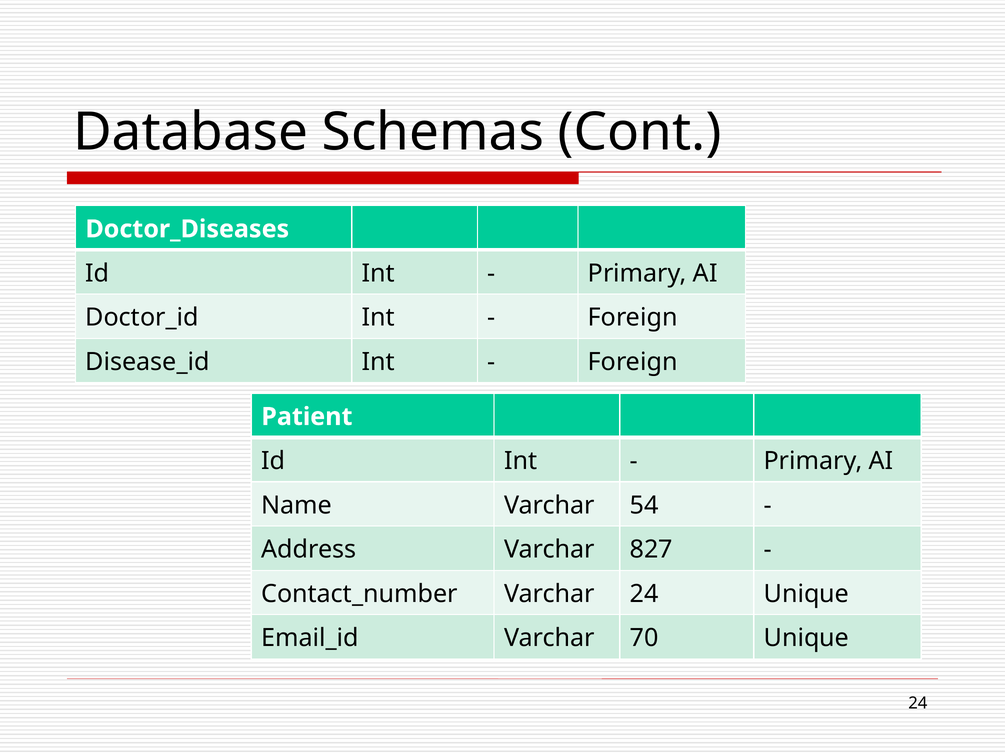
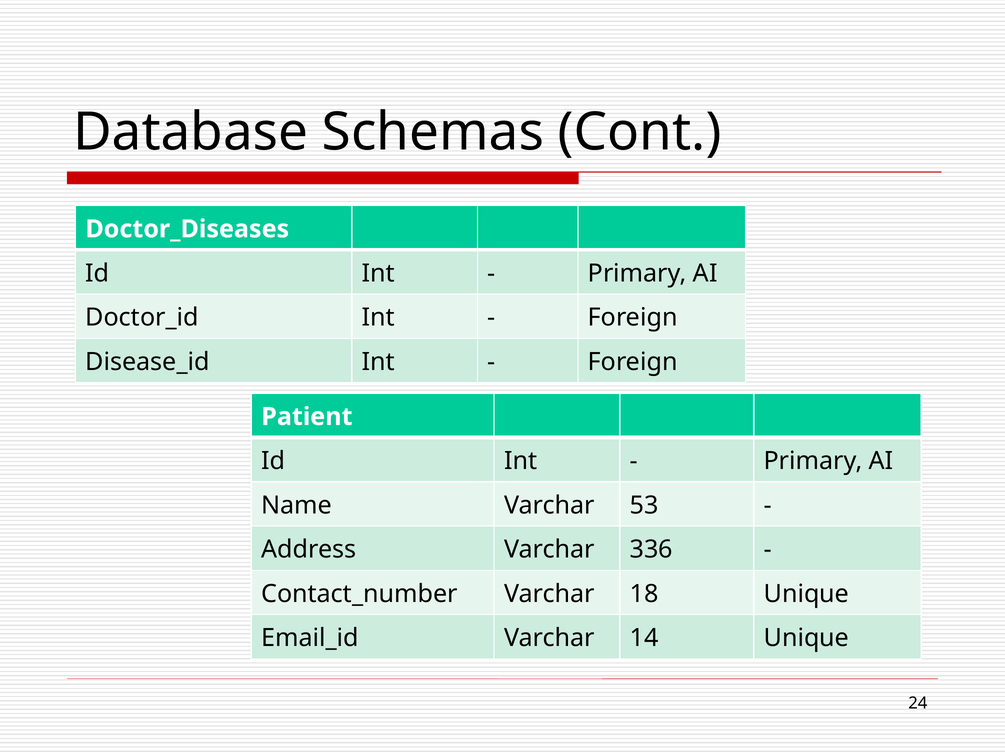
54: 54 -> 53
827: 827 -> 336
Varchar 24: 24 -> 18
70: 70 -> 14
